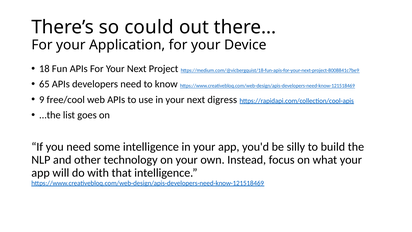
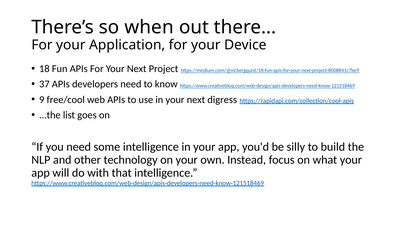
could: could -> when
65: 65 -> 37
